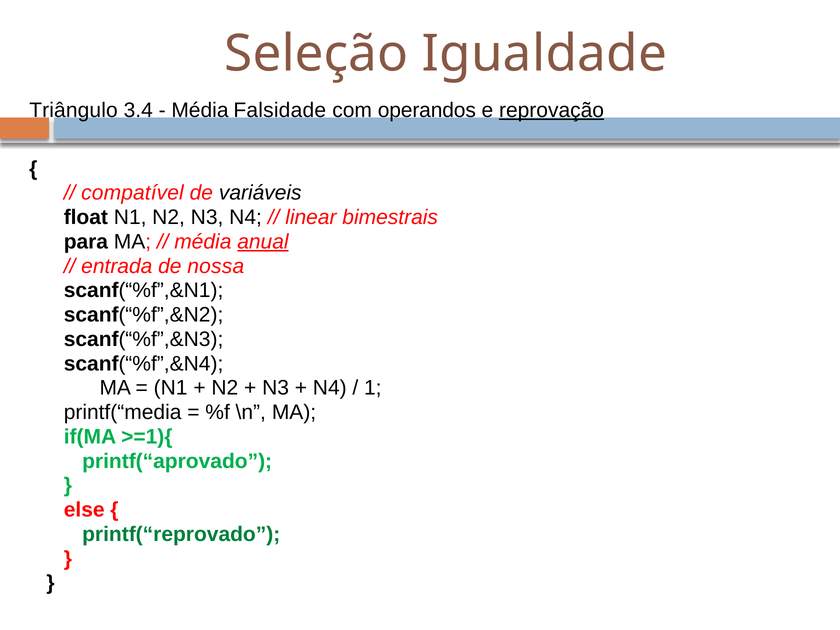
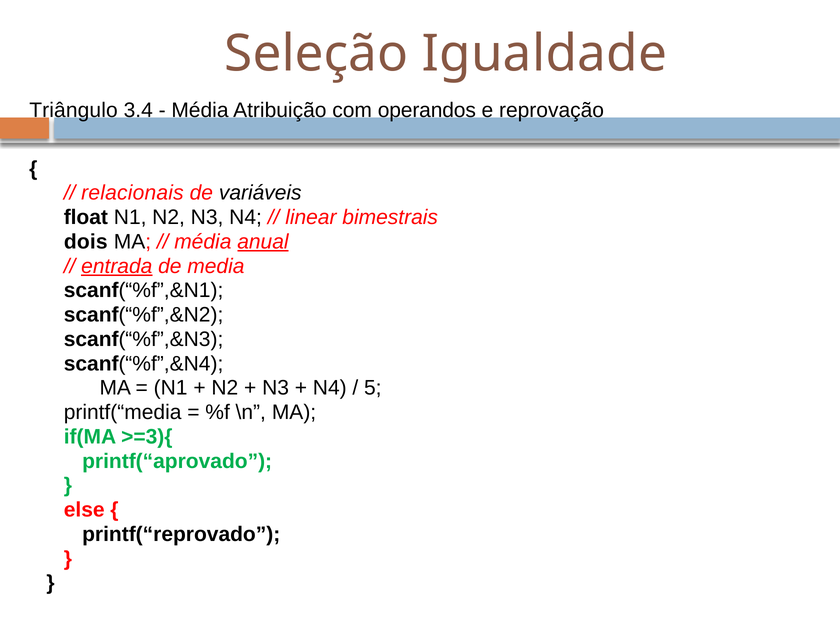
Falsidade: Falsidade -> Atribuição
reprovação underline: present -> none
compatível: compatível -> relacionais
para: para -> dois
entrada underline: none -> present
nossa: nossa -> media
1: 1 -> 5
>=1){: >=1){ -> >=3){
printf(“reprovado colour: green -> black
